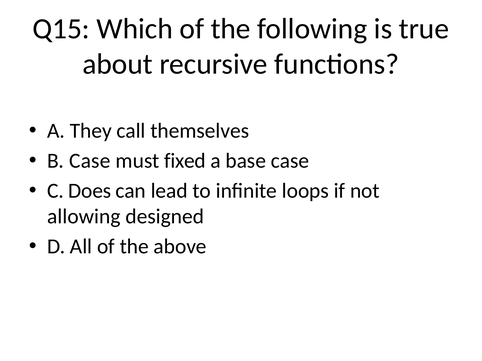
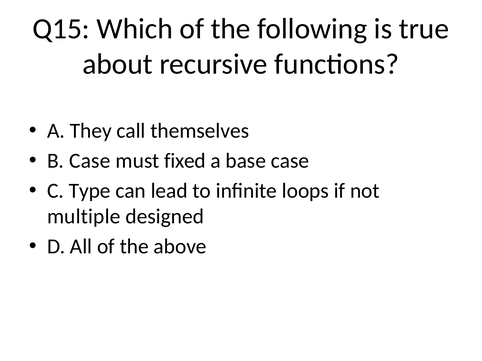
Does: Does -> Type
allowing: allowing -> multiple
